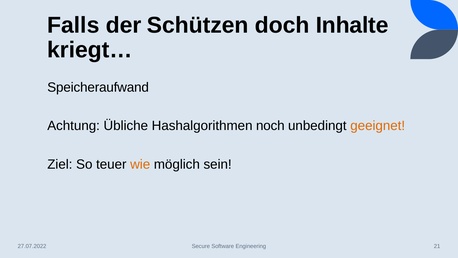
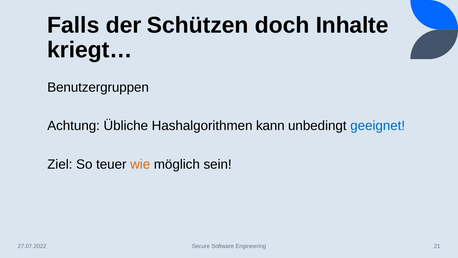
Speicheraufwand: Speicheraufwand -> Benutzergruppen
noch: noch -> kann
geeignet colour: orange -> blue
